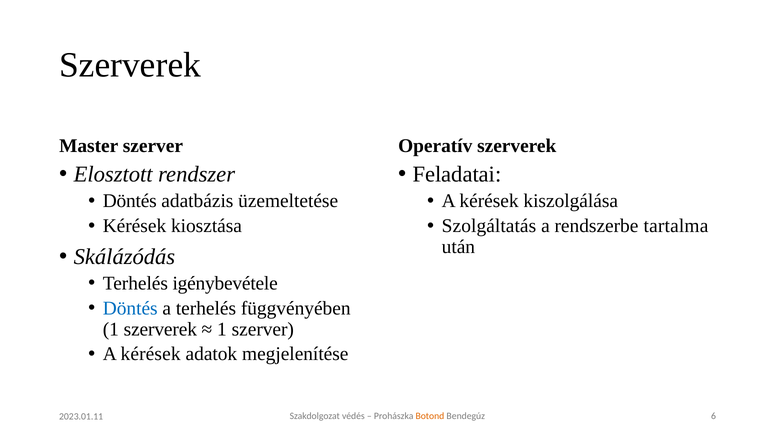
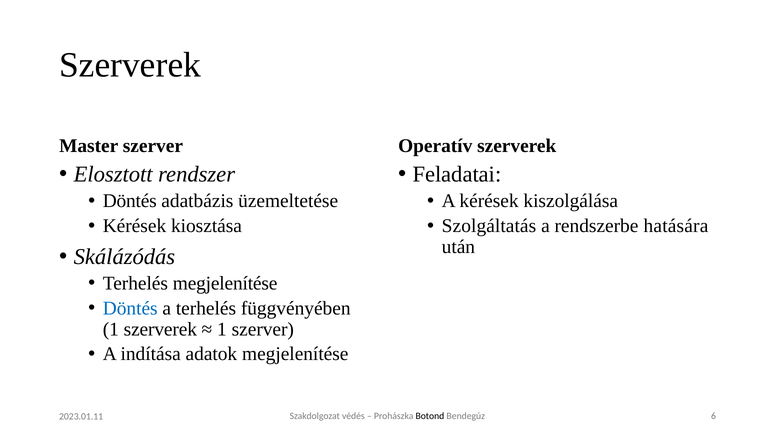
tartalma: tartalma -> hatására
Terhelés igénybevétele: igénybevétele -> megjelenítése
kérések at (151, 354): kérések -> indítása
Botond colour: orange -> black
